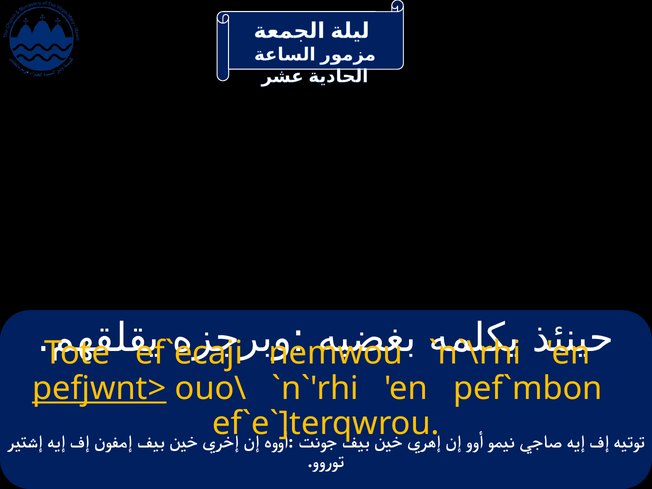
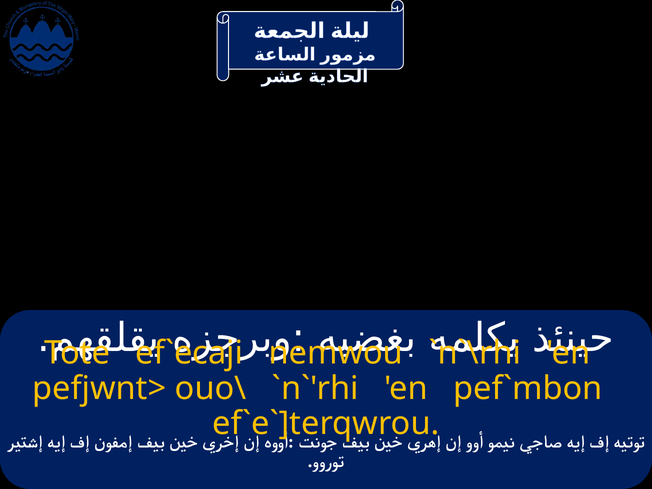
pefjwnt> underline: present -> none
